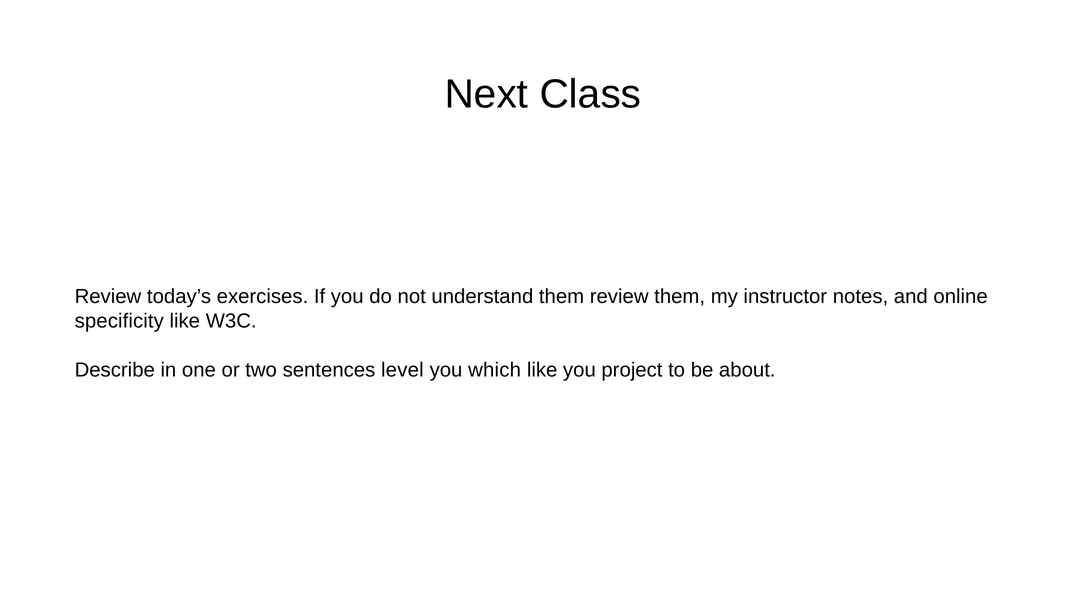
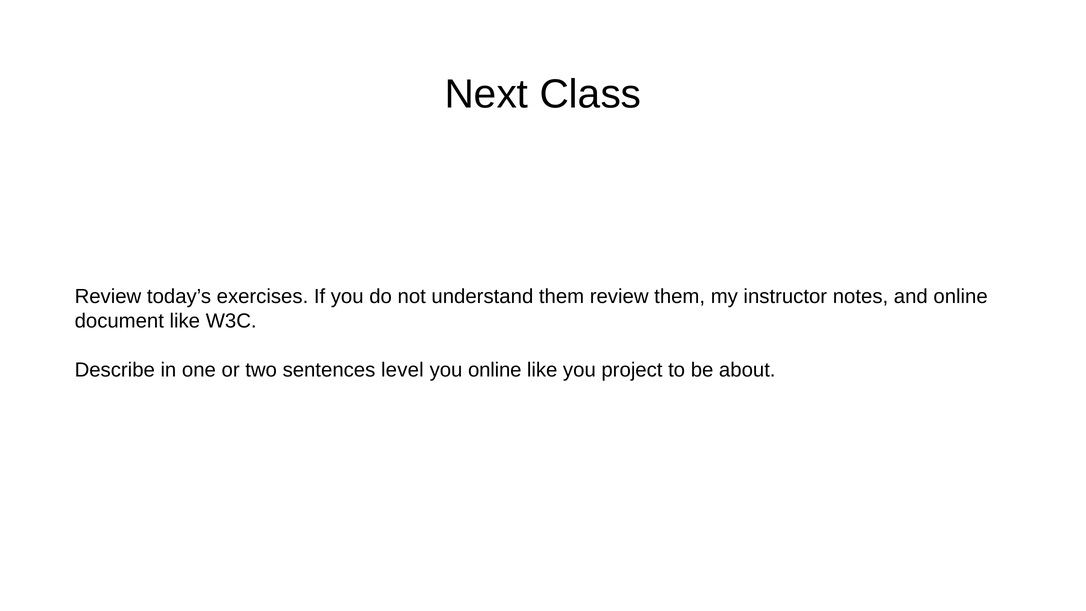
specificity: specificity -> document
you which: which -> online
